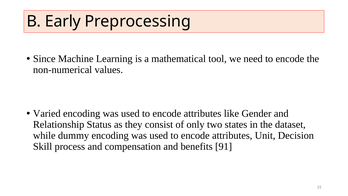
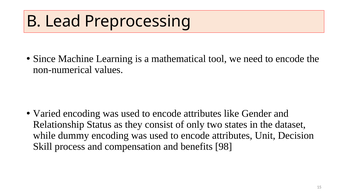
Early: Early -> Lead
91: 91 -> 98
